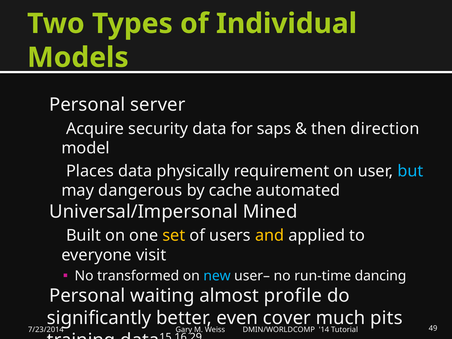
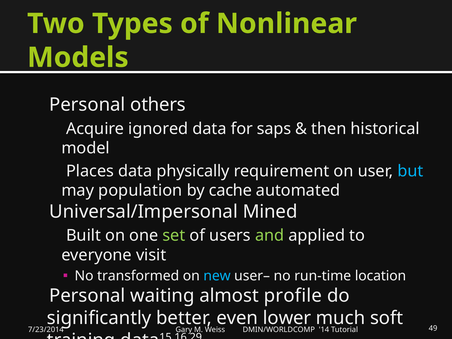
Individual: Individual -> Nonlinear
server: server -> others
security: security -> ignored
direction: direction -> historical
dangerous: dangerous -> population
set colour: yellow -> light green
and colour: yellow -> light green
dancing: dancing -> location
cover: cover -> lower
pits: pits -> soft
